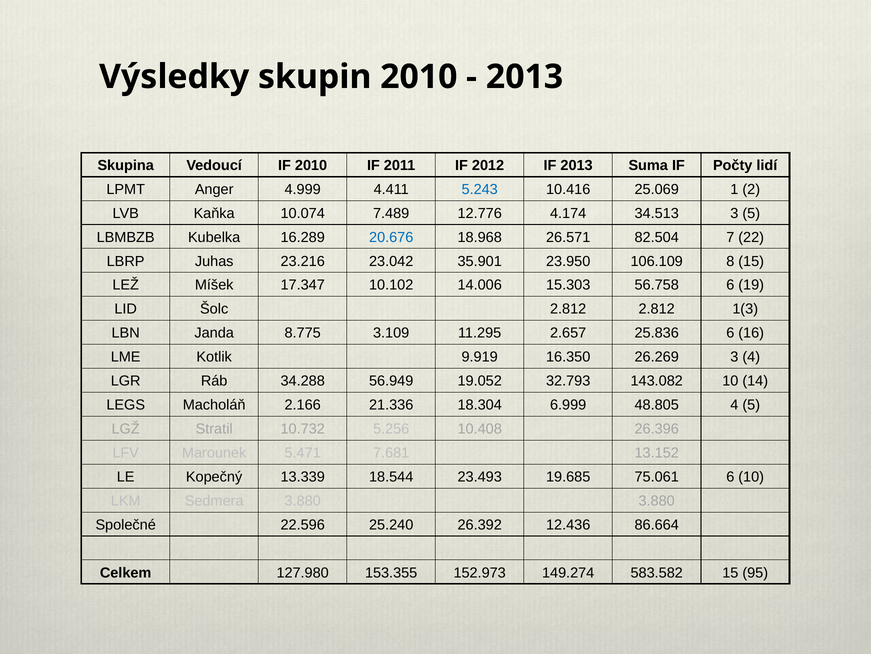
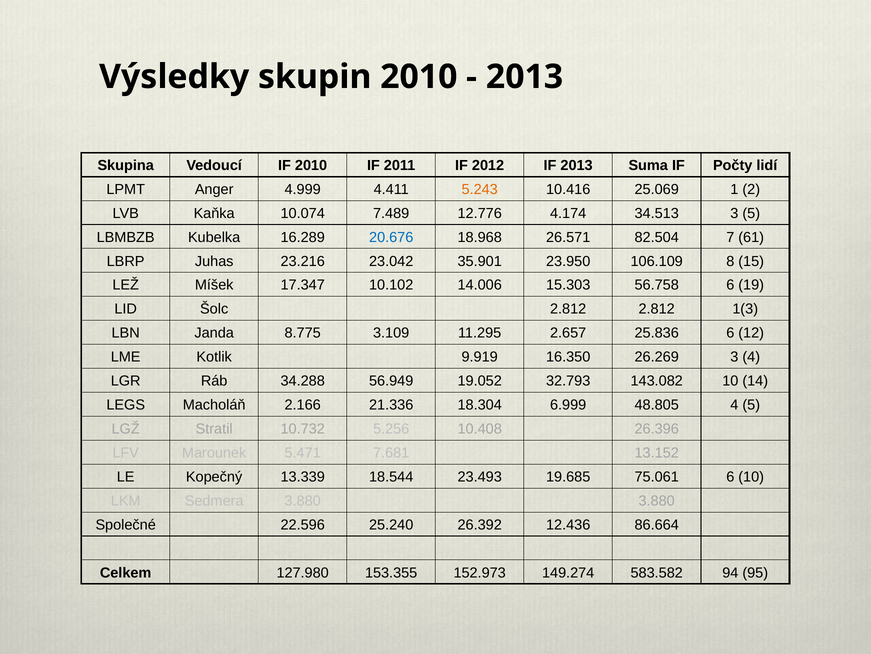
5.243 colour: blue -> orange
22: 22 -> 61
16: 16 -> 12
583.582 15: 15 -> 94
